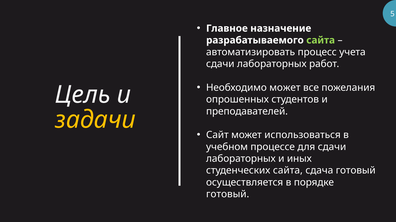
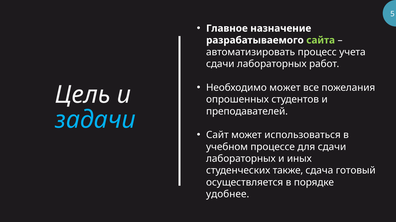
задачи colour: yellow -> light blue
студенческих сайта: сайта -> также
готовый at (228, 195): готовый -> удобнее
